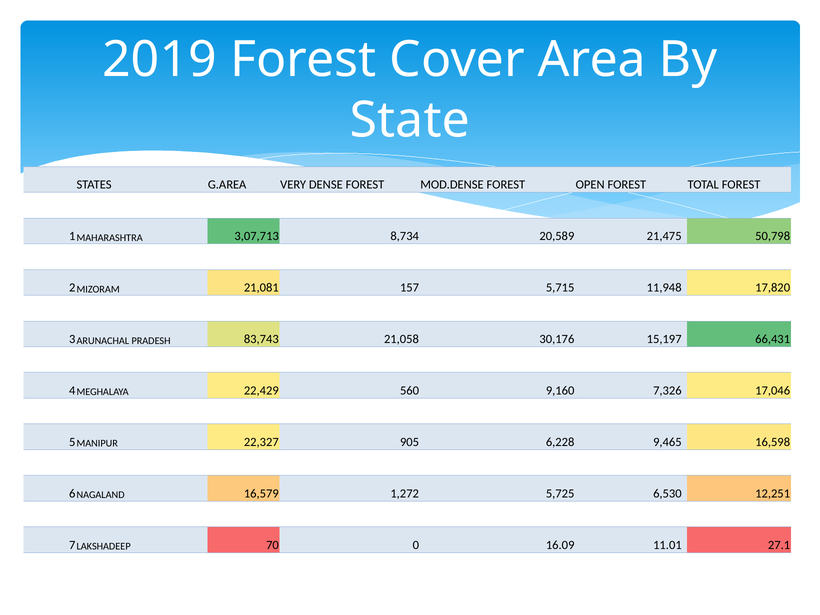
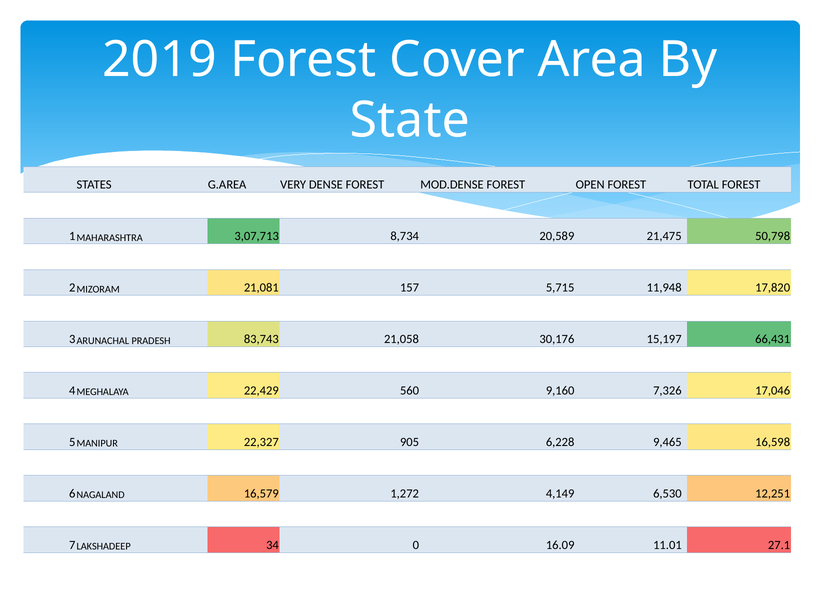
5,725: 5,725 -> 4,149
70: 70 -> 34
